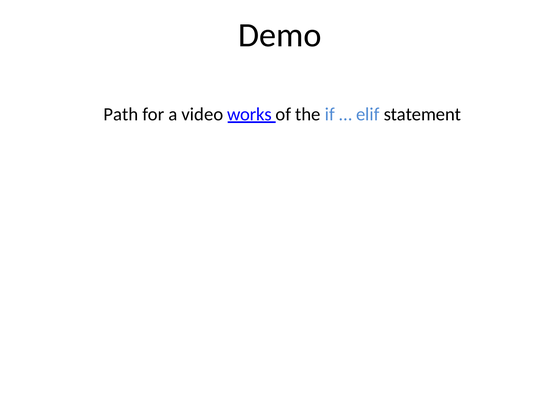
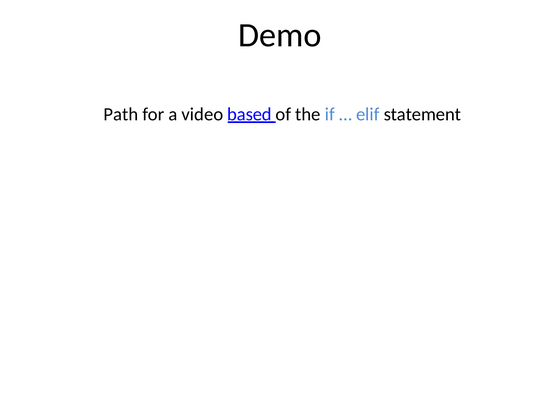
works: works -> based
